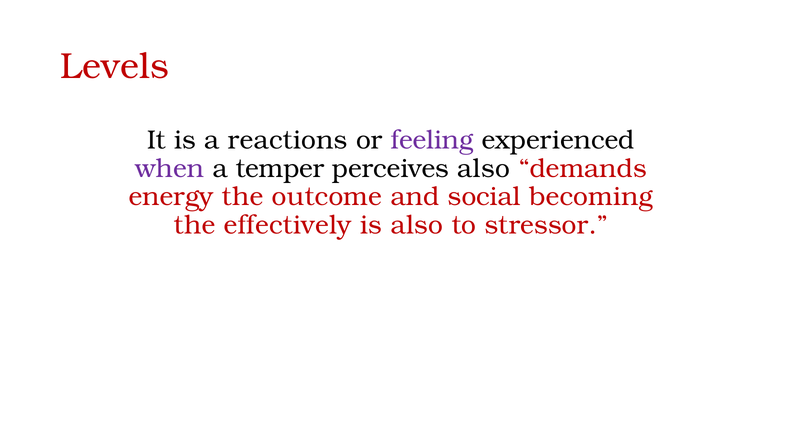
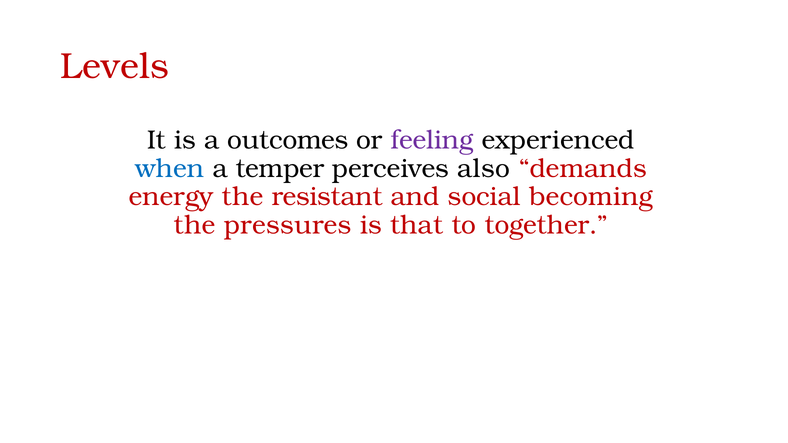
reactions: reactions -> outcomes
when colour: purple -> blue
outcome: outcome -> resistant
effectively: effectively -> pressures
is also: also -> that
stressor: stressor -> together
